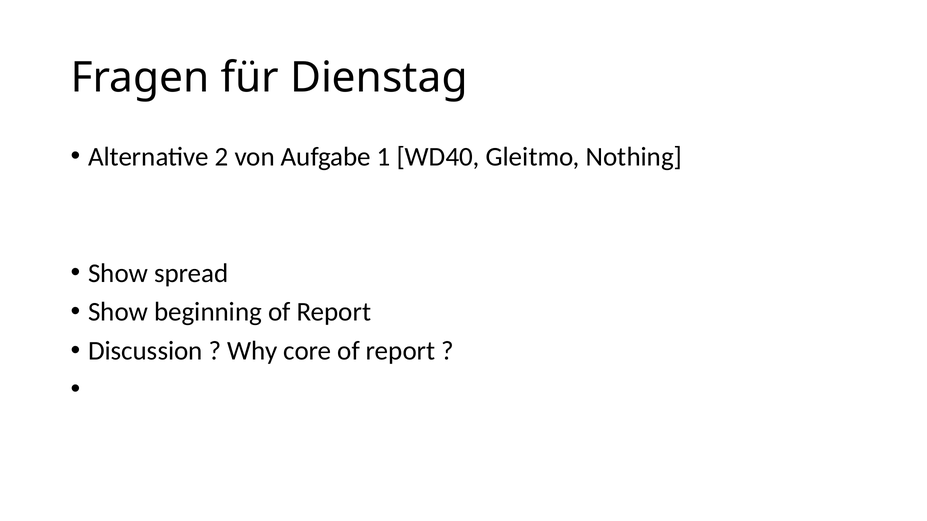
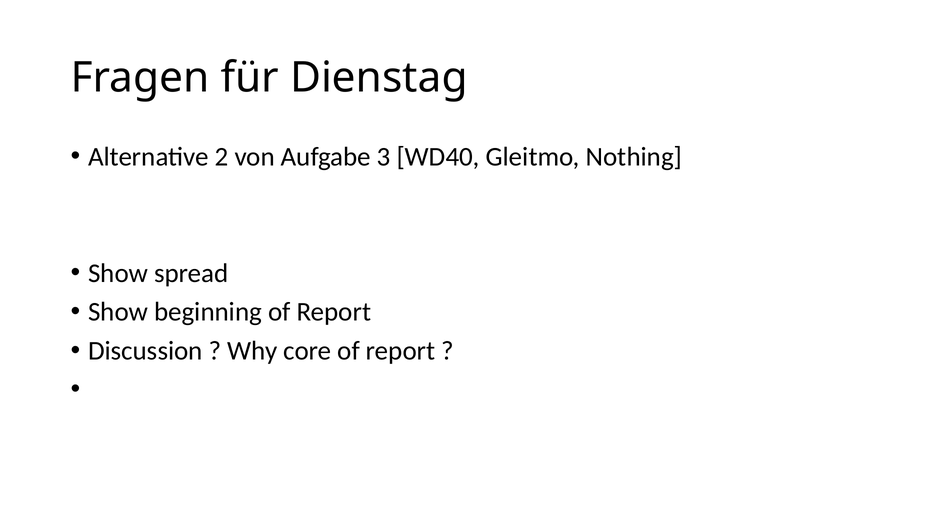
1: 1 -> 3
